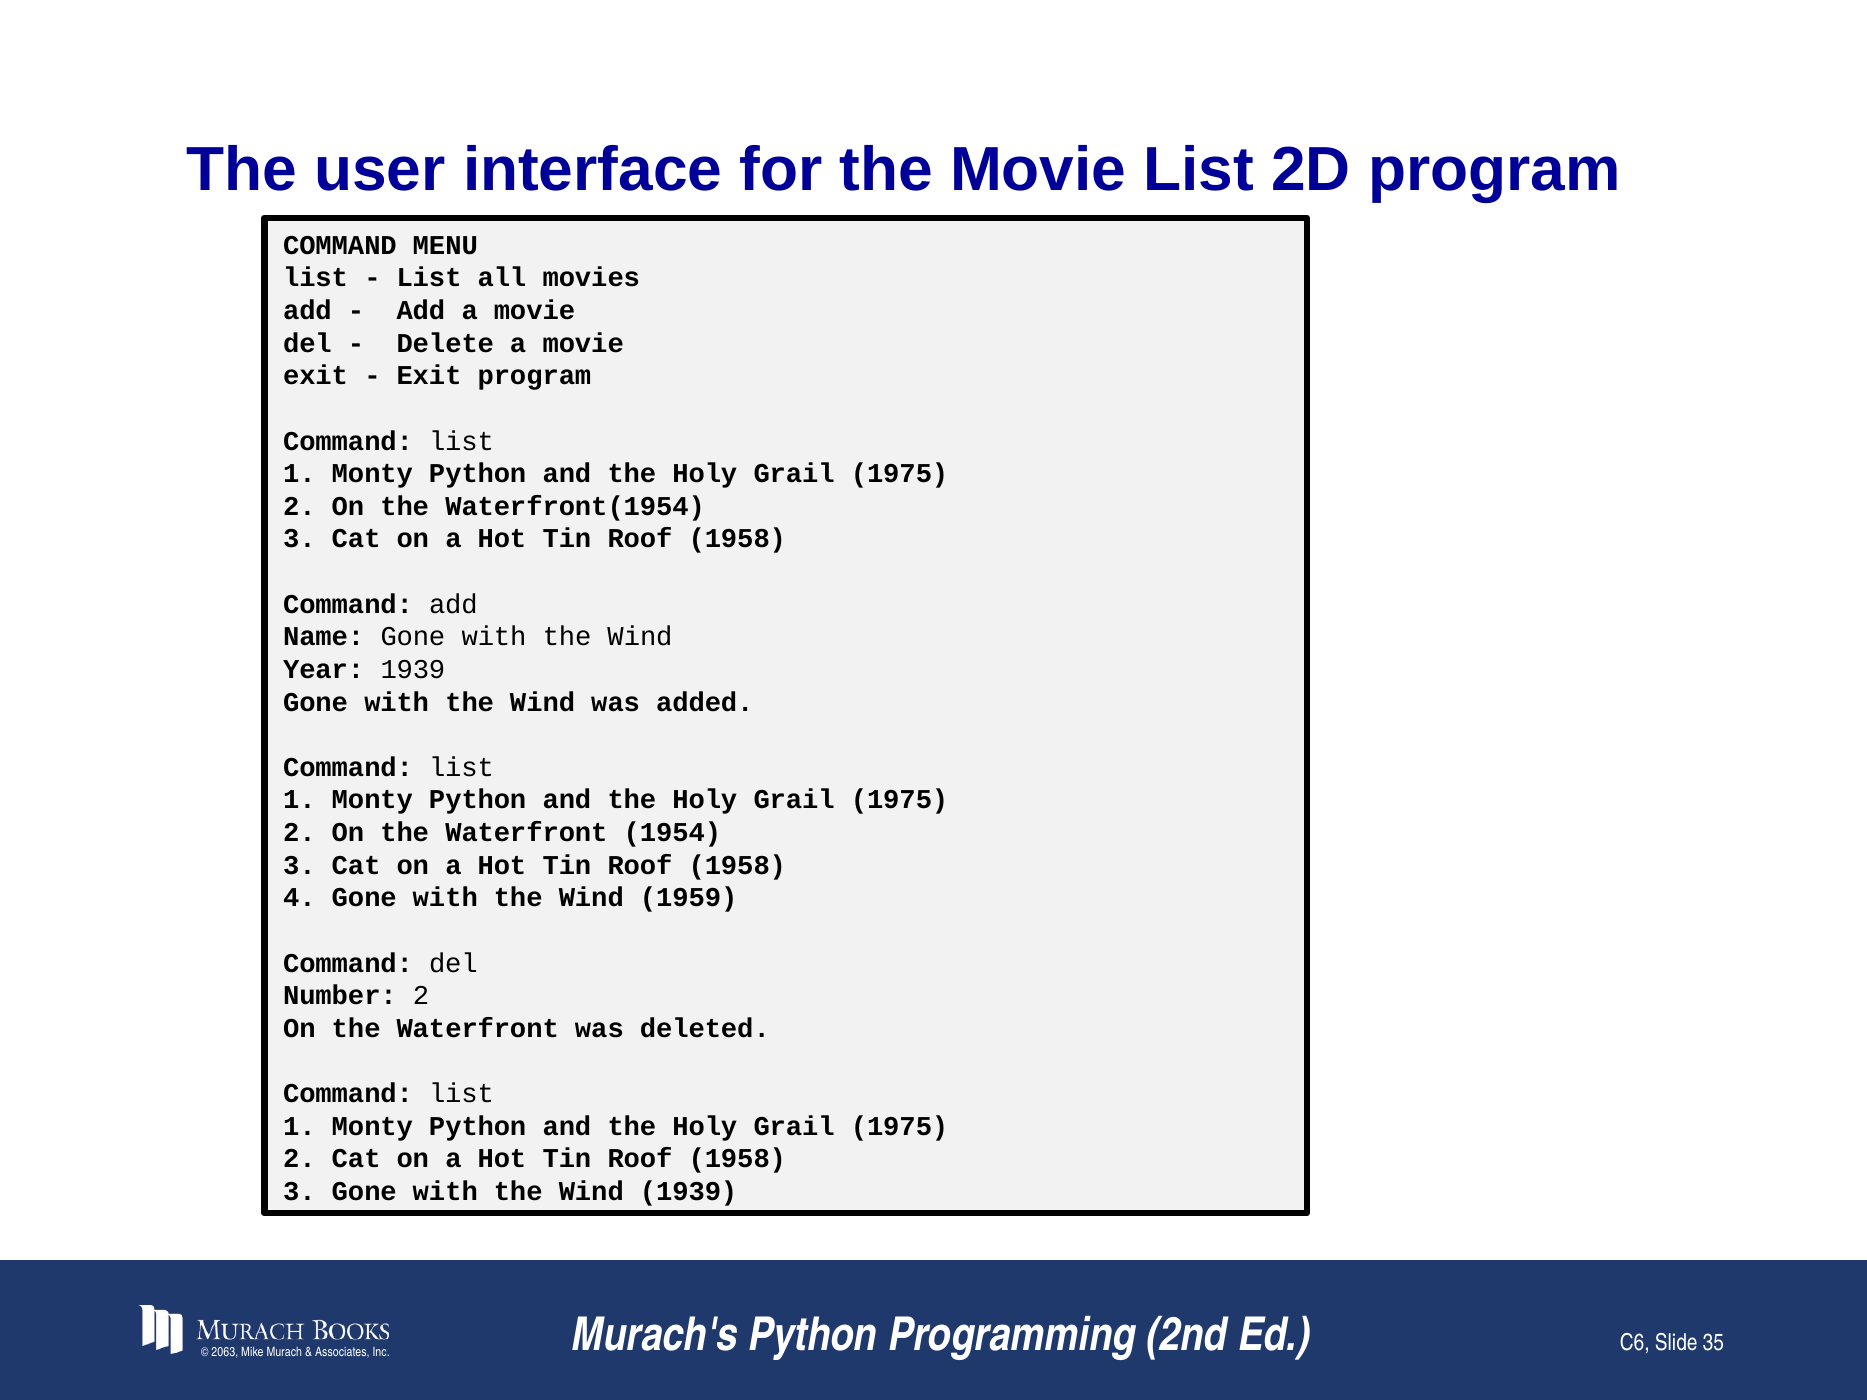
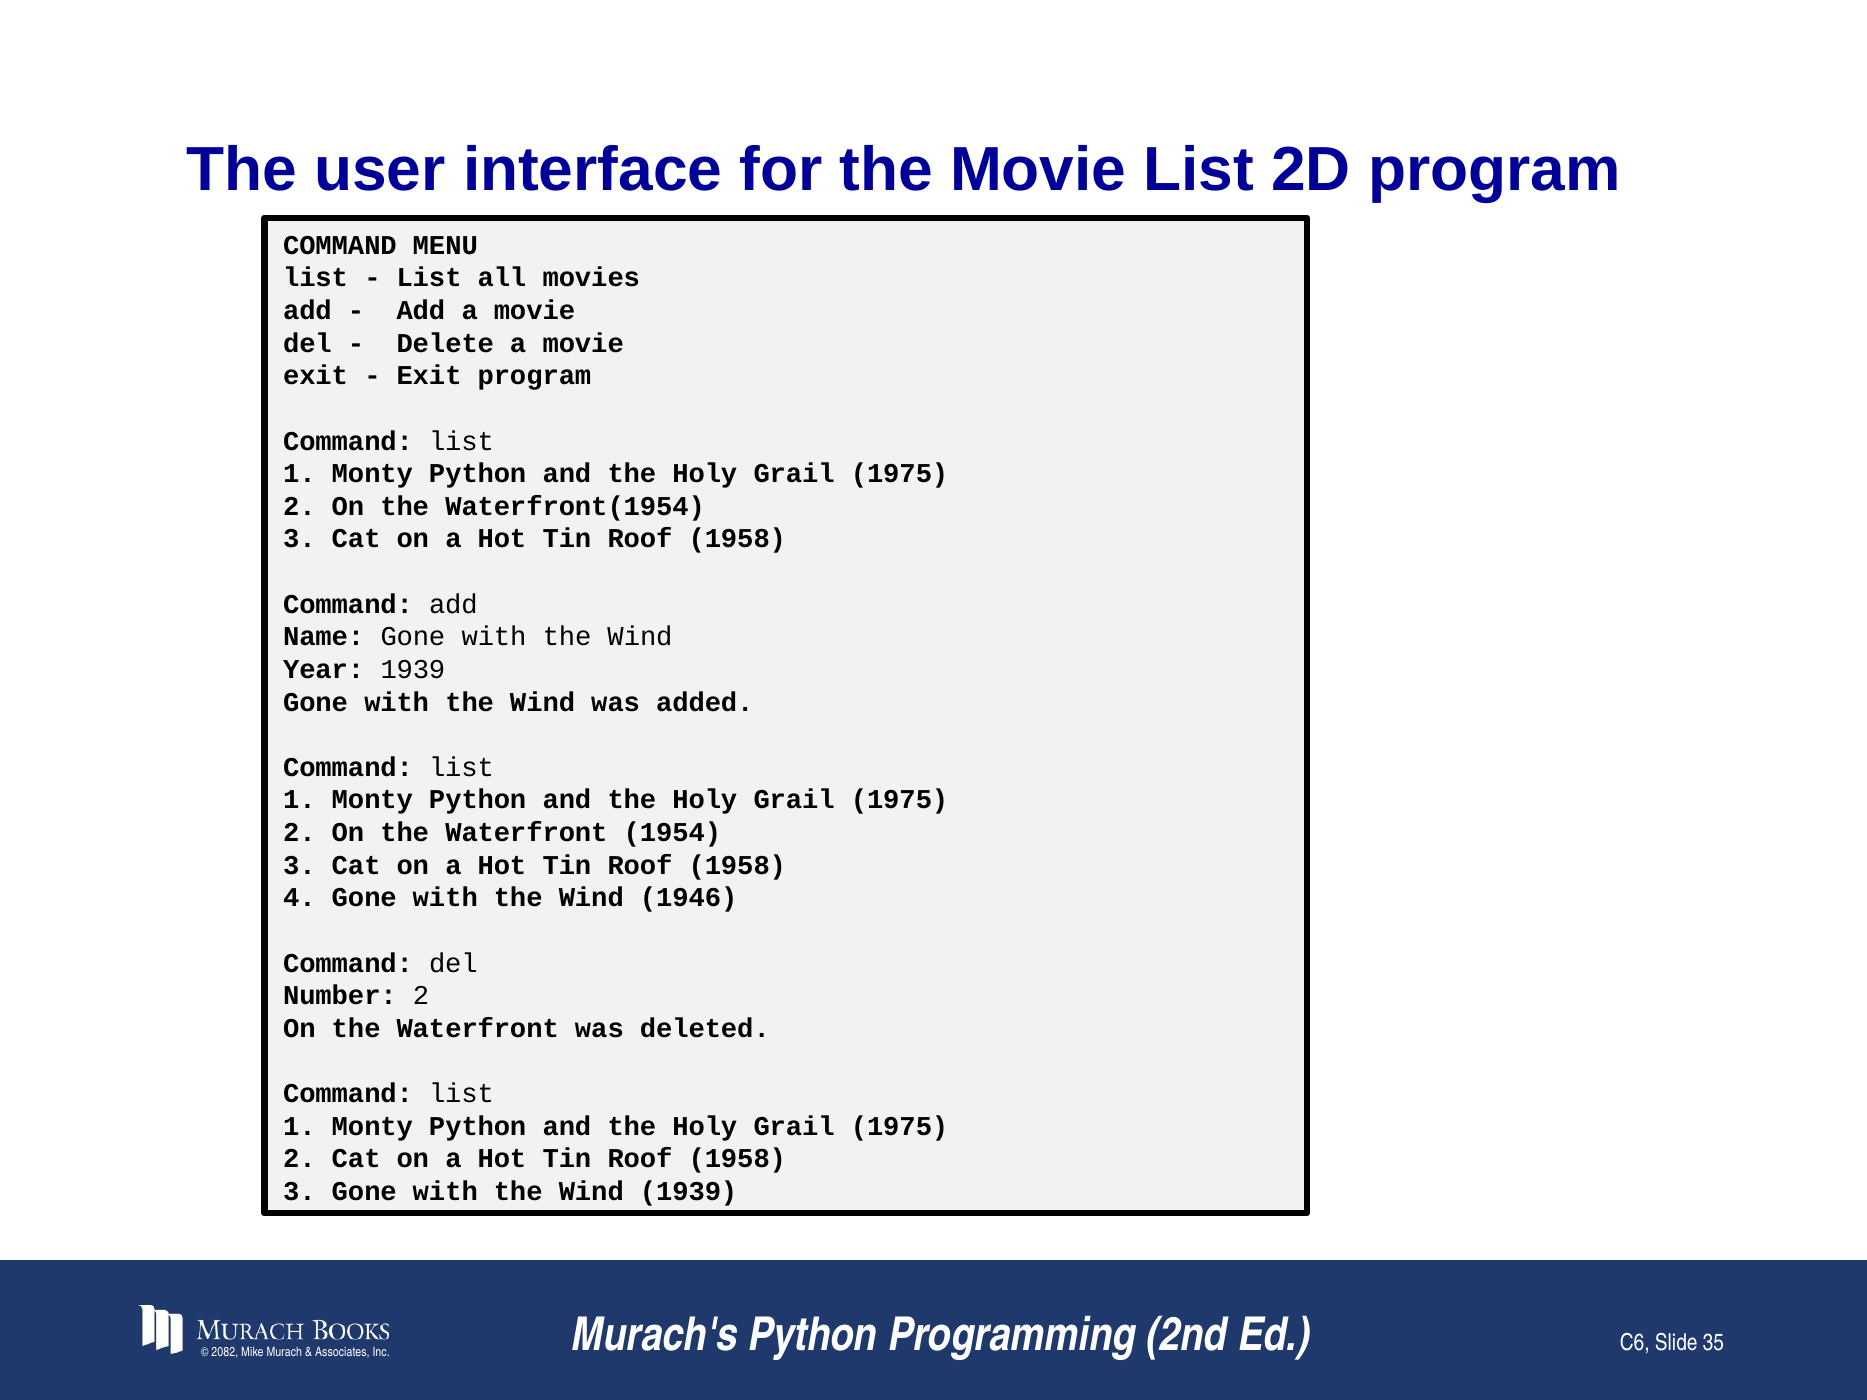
1959: 1959 -> 1946
2063: 2063 -> 2082
